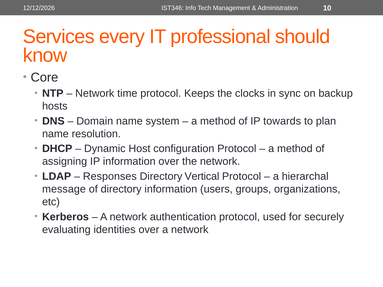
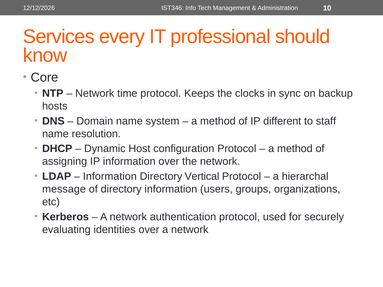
towards: towards -> different
plan: plan -> staff
Responses at (110, 177): Responses -> Information
